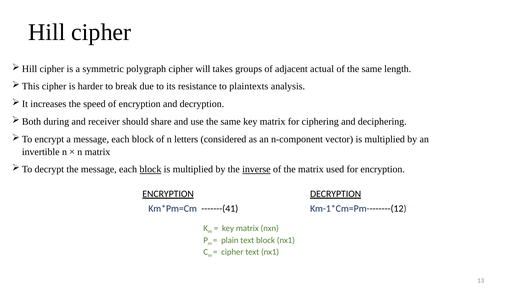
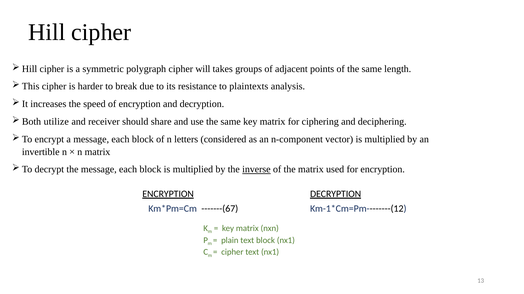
actual: actual -> points
during: during -> utilize
block at (150, 170) underline: present -> none
-------(41: -------(41 -> -------(67
